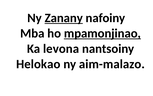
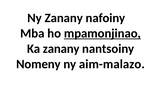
Zanany at (64, 18) underline: present -> none
Ka levona: levona -> zanany
Helokao: Helokao -> Nomeny
